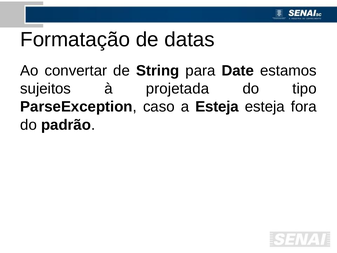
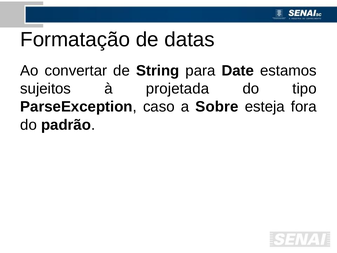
a Esteja: Esteja -> Sobre
